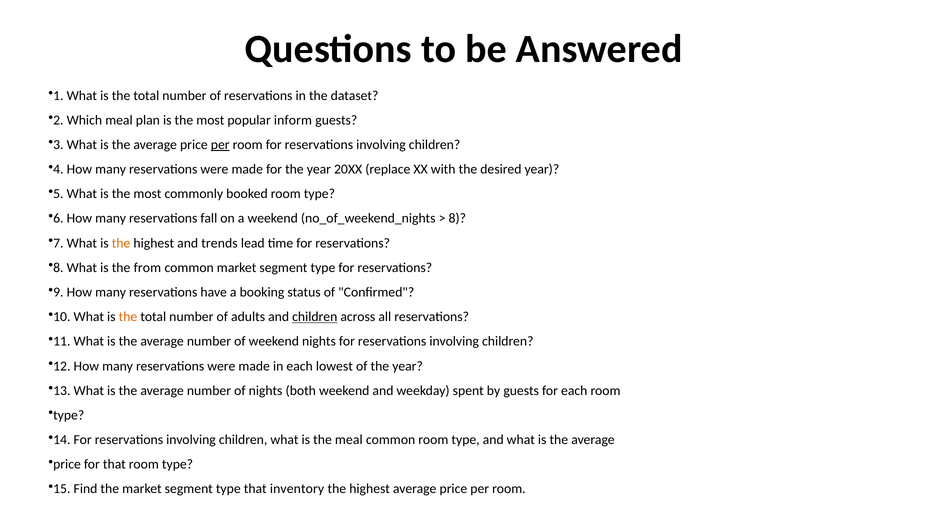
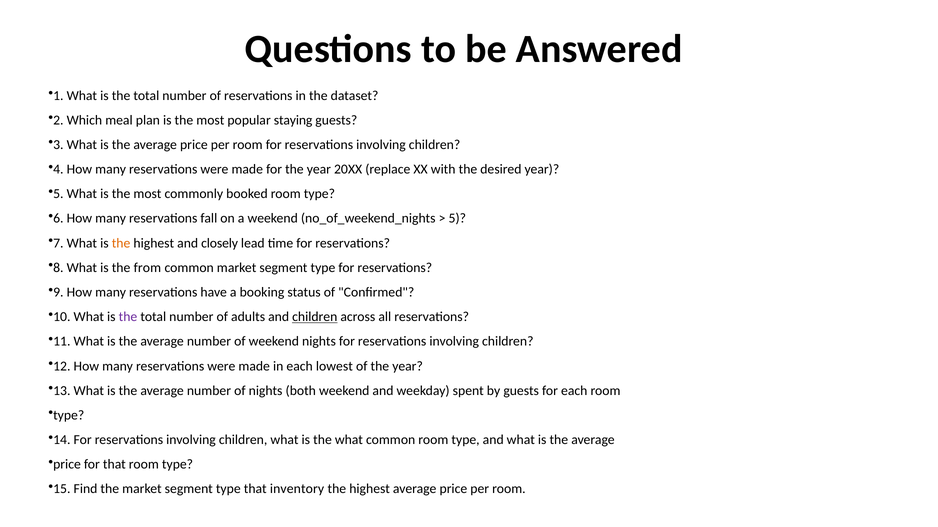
inform: inform -> staying
per at (220, 145) underline: present -> none
8: 8 -> 5
trends: trends -> closely
the at (128, 317) colour: orange -> purple
the meal: meal -> what
